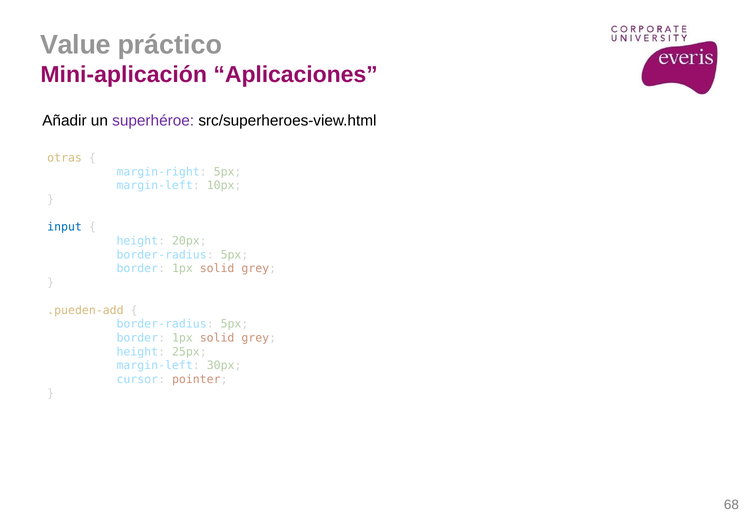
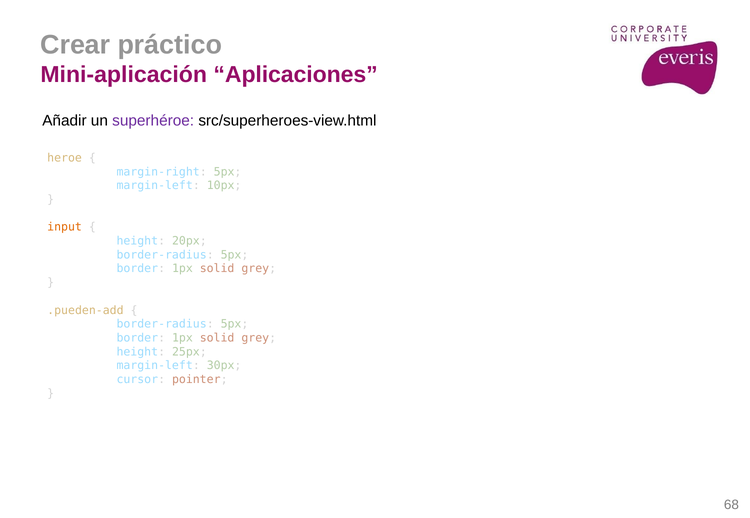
Value: Value -> Crear
otras: otras -> heroe
input colour: blue -> orange
